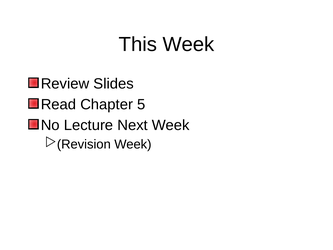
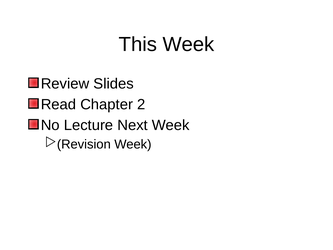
5: 5 -> 2
